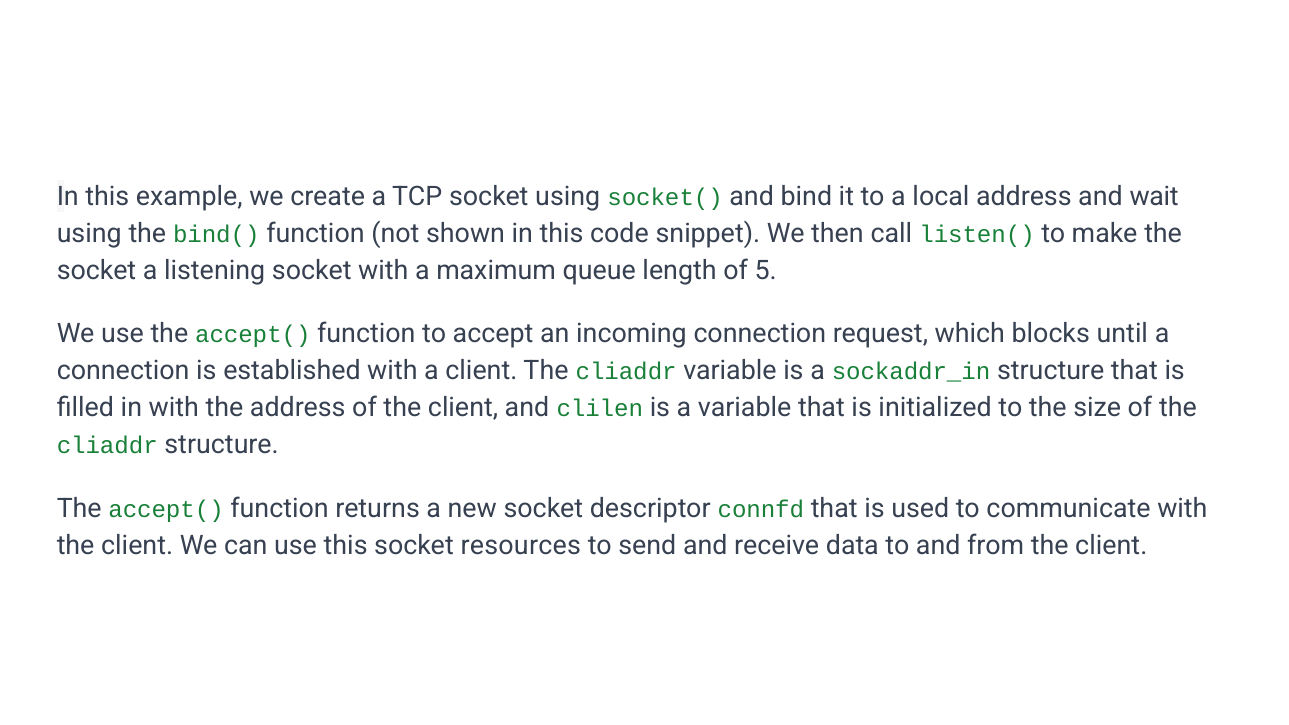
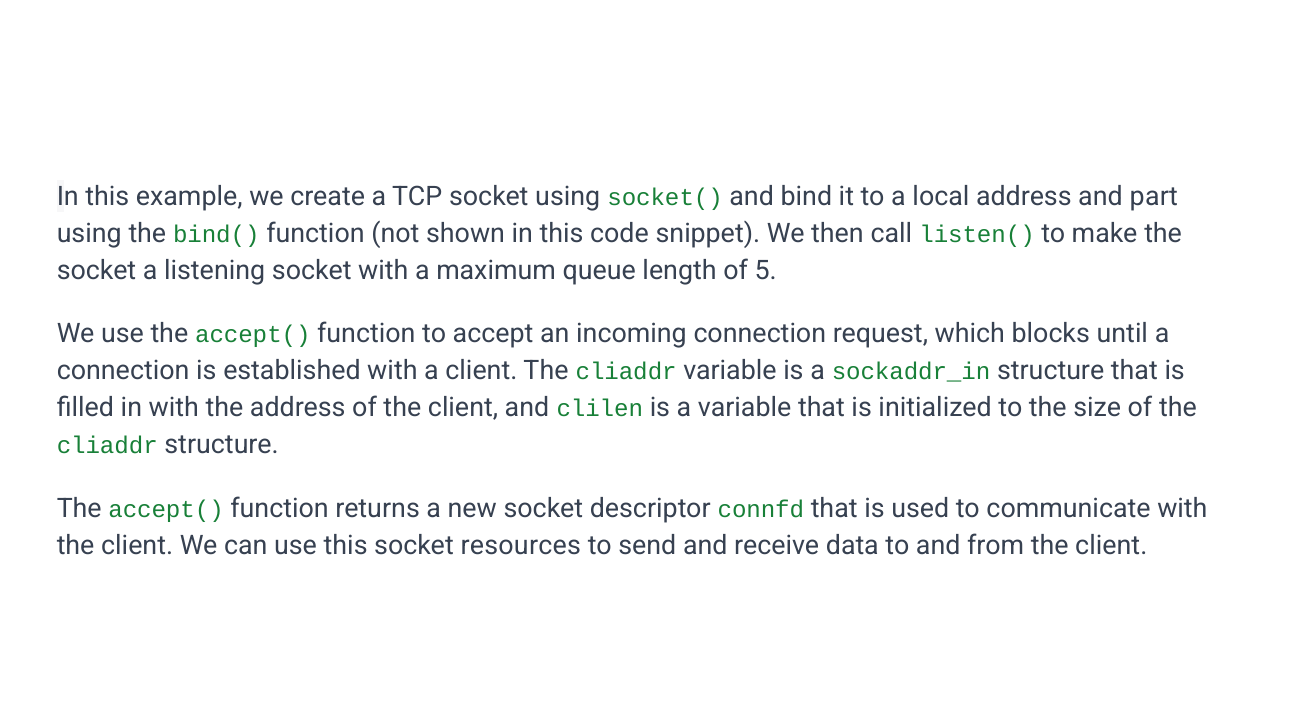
wait: wait -> part
